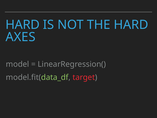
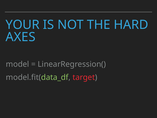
HARD at (23, 25): HARD -> YOUR
